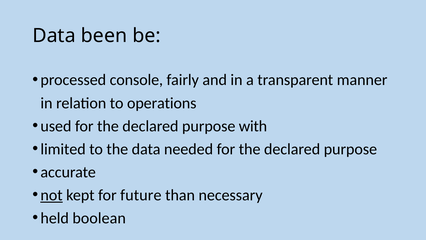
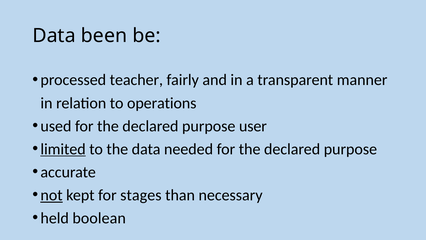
console: console -> teacher
with: with -> user
limited underline: none -> present
future: future -> stages
